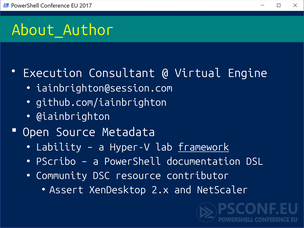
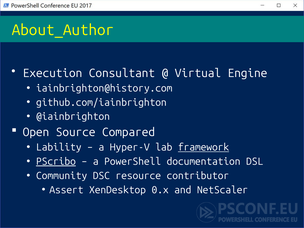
iainbrighton@session.com: iainbrighton@session.com -> iainbrighton@history.com
Metadata: Metadata -> Compared
PScribo underline: none -> present
2.x: 2.x -> 0.x
